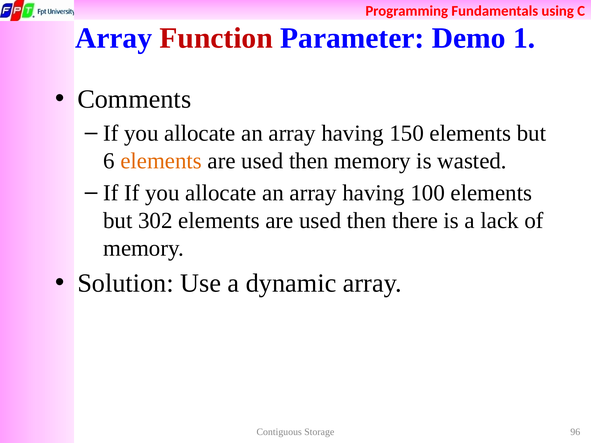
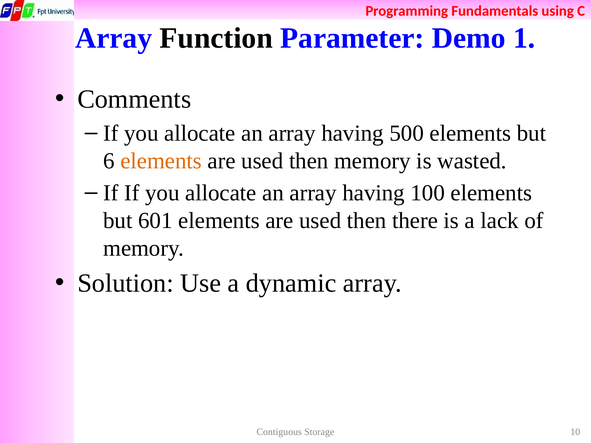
Function colour: red -> black
150: 150 -> 500
302: 302 -> 601
96: 96 -> 10
